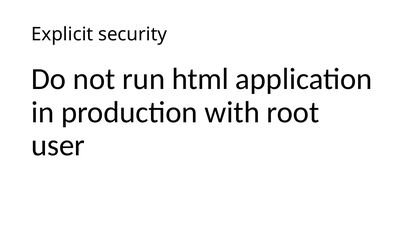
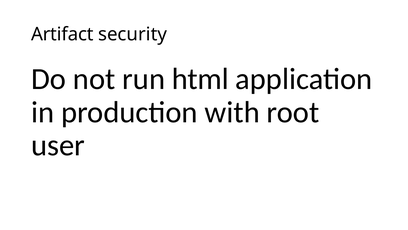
Explicit: Explicit -> Artifact
